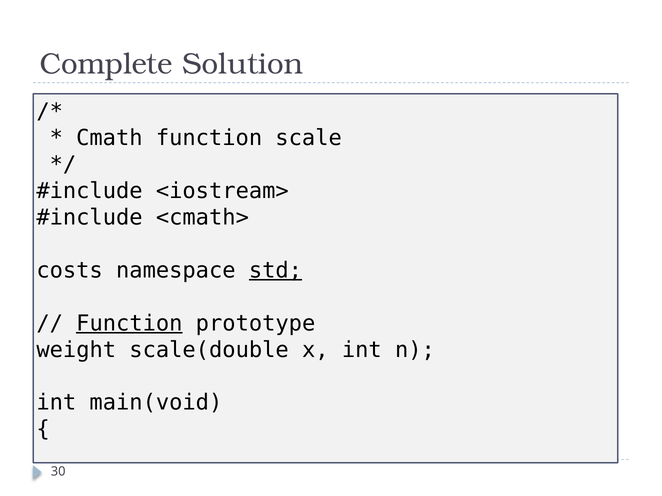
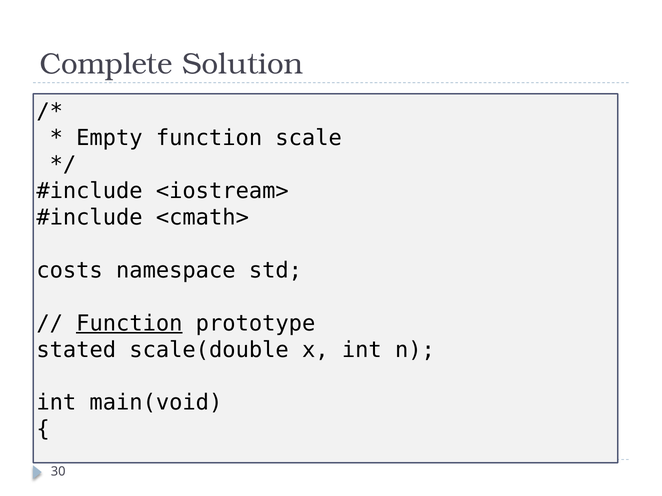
Cmath: Cmath -> Empty
std underline: present -> none
weight: weight -> stated
